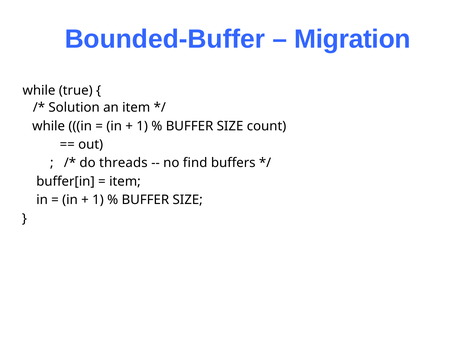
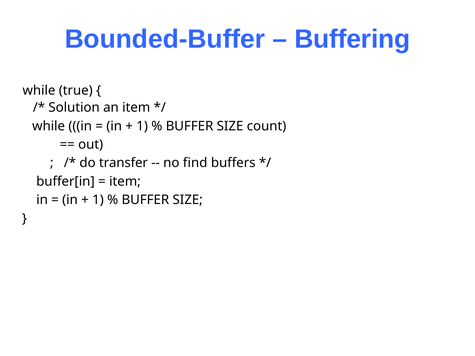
Migration: Migration -> Buffering
threads: threads -> transfer
